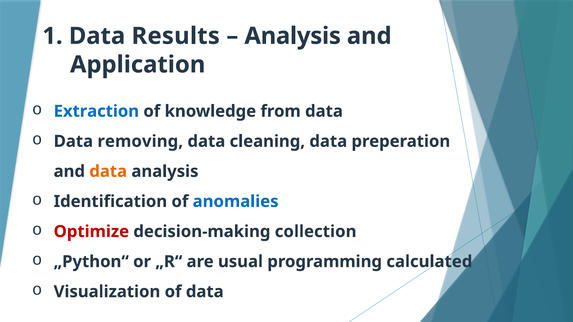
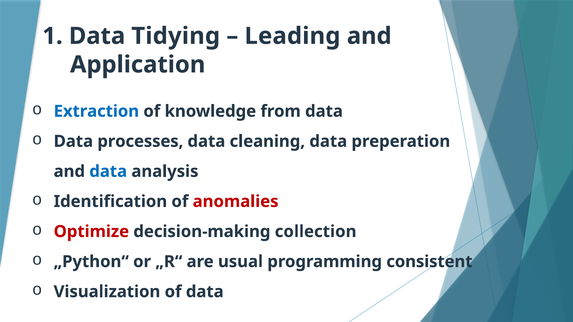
Results: Results -> Tidying
Analysis at (293, 36): Analysis -> Leading
removing: removing -> processes
data at (108, 172) colour: orange -> blue
anomalies colour: blue -> red
calculated: calculated -> consistent
